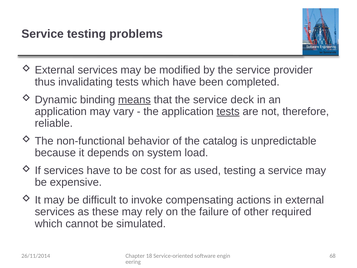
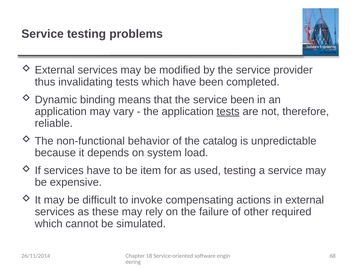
means underline: present -> none
service deck: deck -> been
cost: cost -> item
